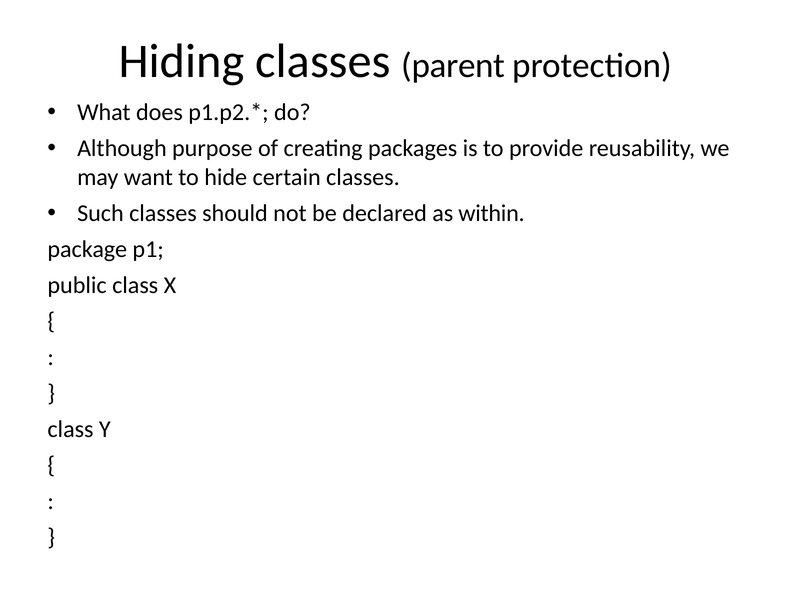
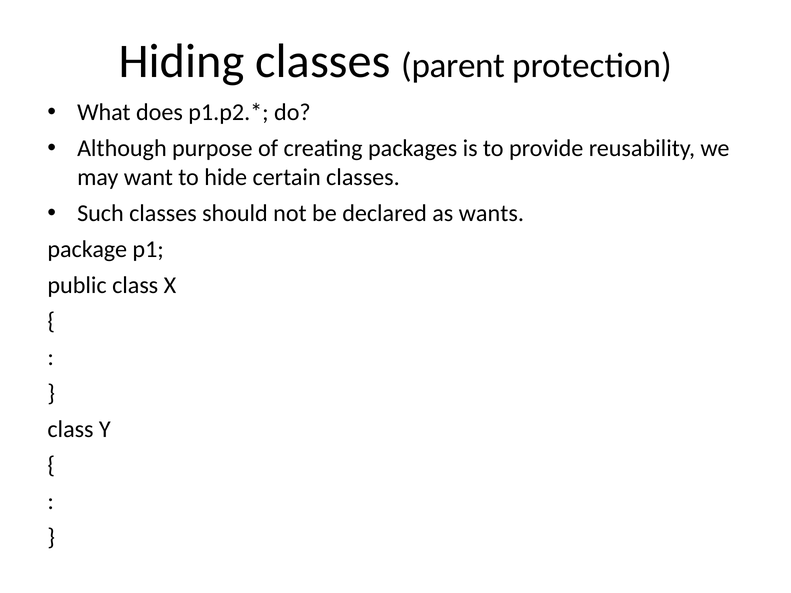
within: within -> wants
